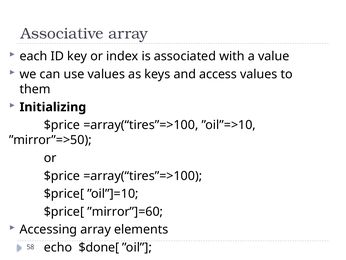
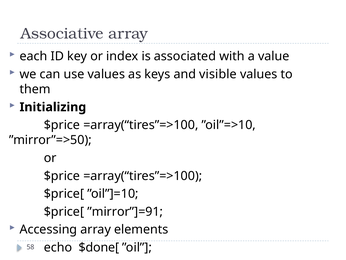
access: access -> visible
”mirror”]=60: ”mirror”]=60 -> ”mirror”]=91
